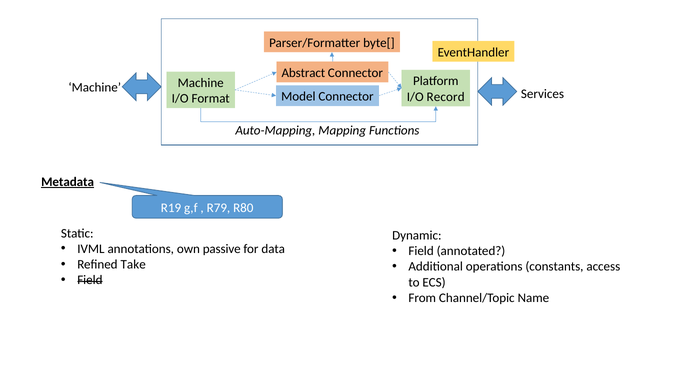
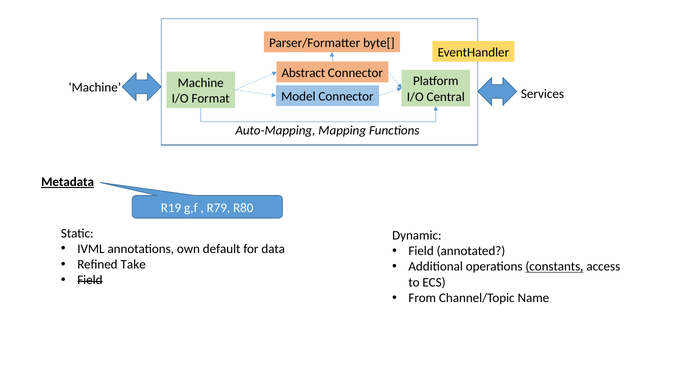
Record: Record -> Central
passive: passive -> default
constants underline: none -> present
